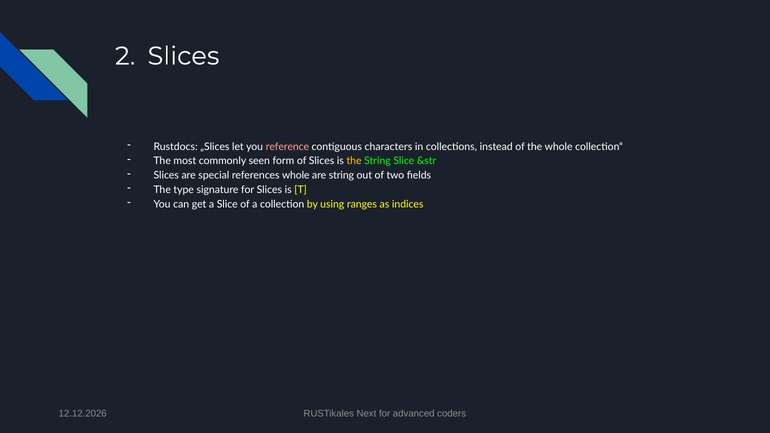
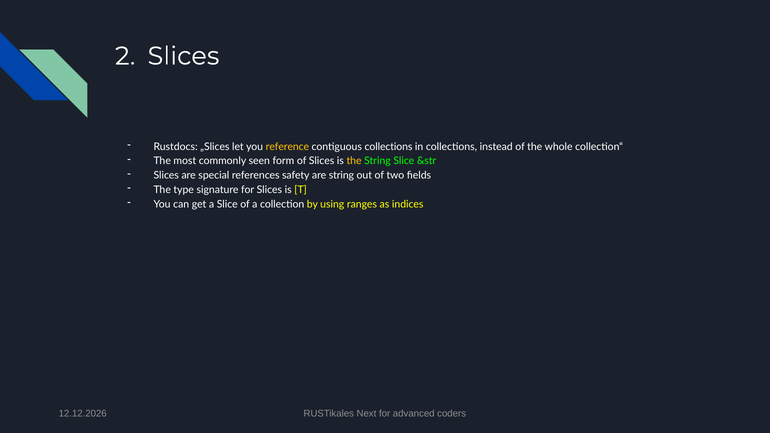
reference colour: pink -> yellow
contiguous characters: characters -> collections
references whole: whole -> safety
